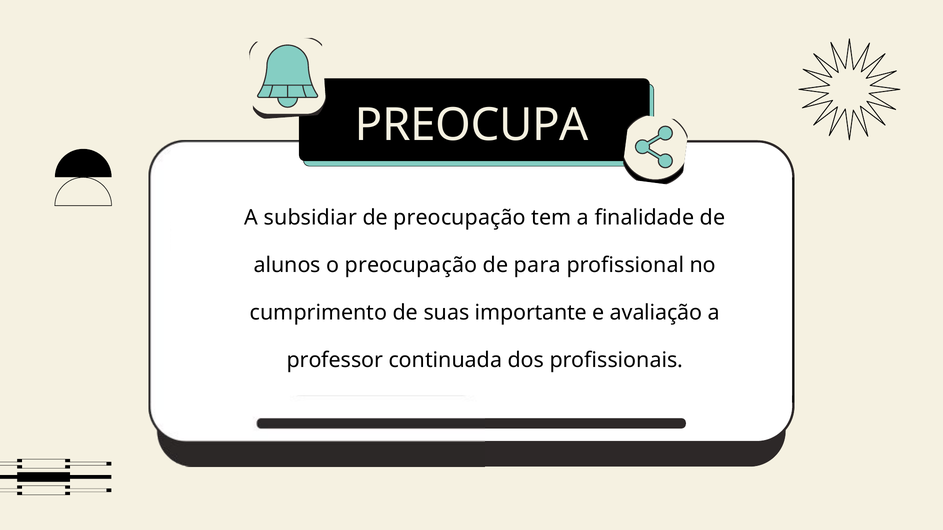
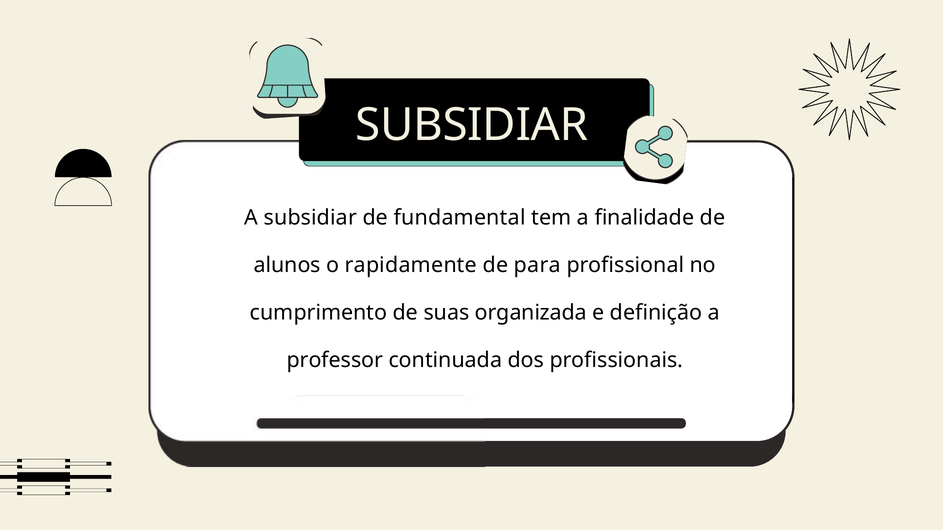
PREOCUPA at (472, 125): PREOCUPA -> SUBSIDIAR
de preocupação: preocupação -> fundamental
o preocupação: preocupação -> rapidamente
importante: importante -> organizada
avaliação: avaliação -> definição
